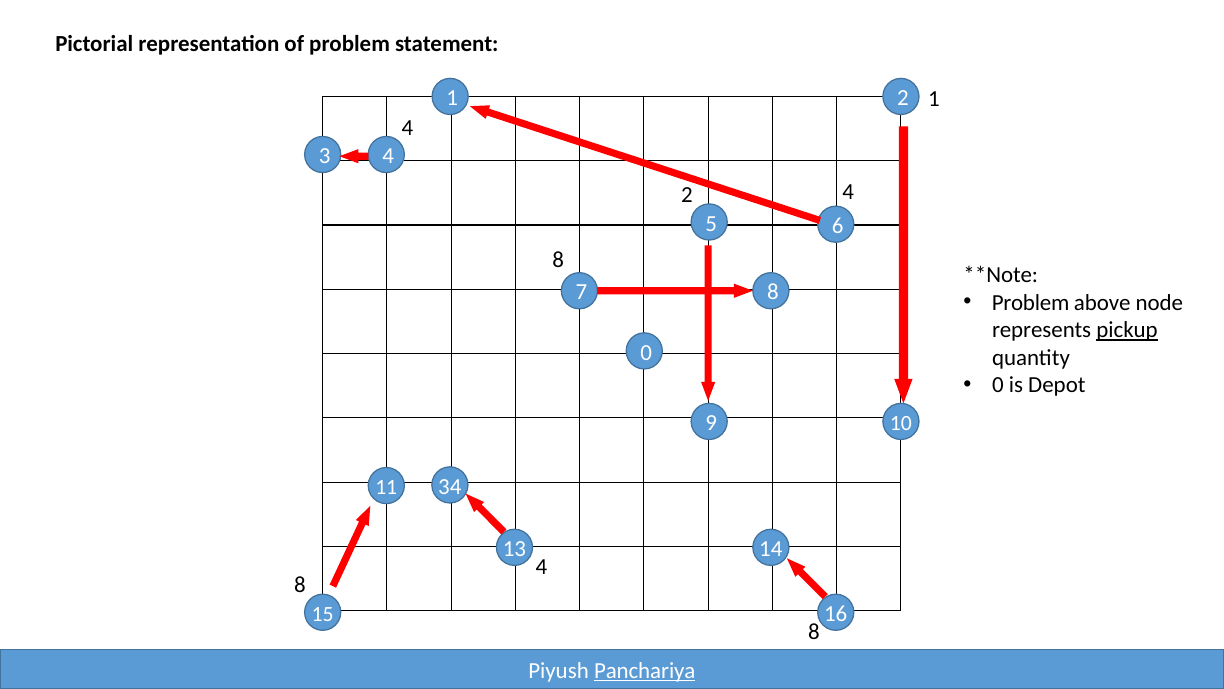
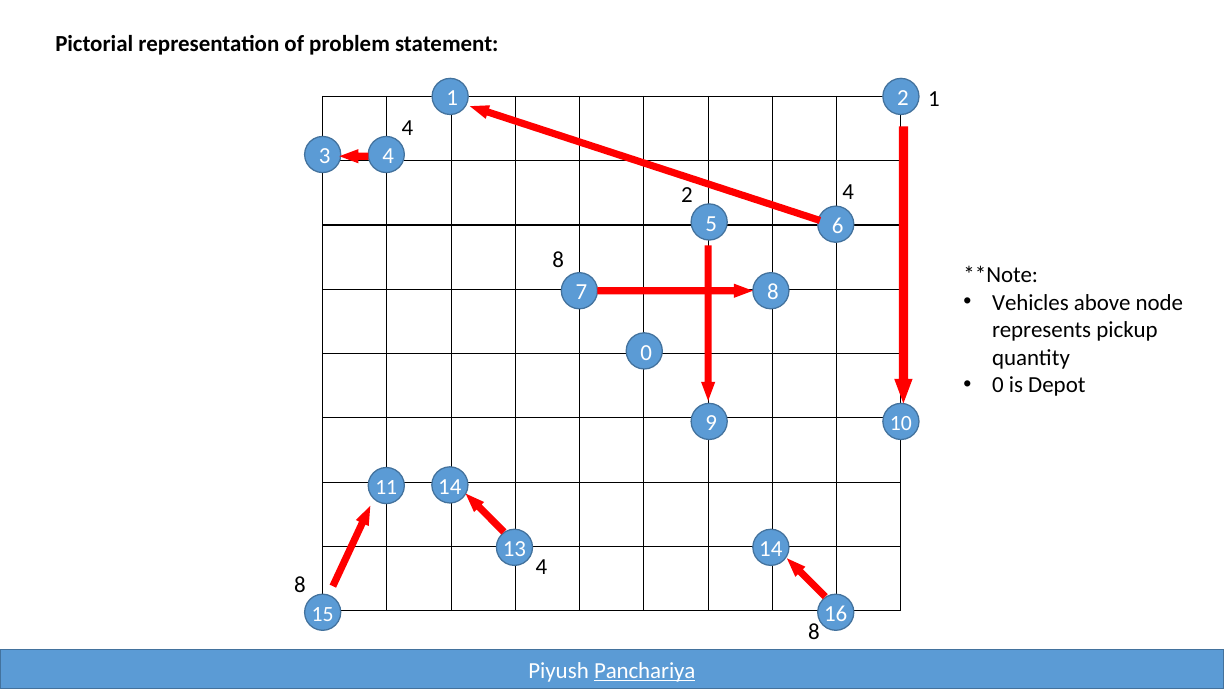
Problem at (1031, 302): Problem -> Vehicles
pickup underline: present -> none
11 34: 34 -> 14
